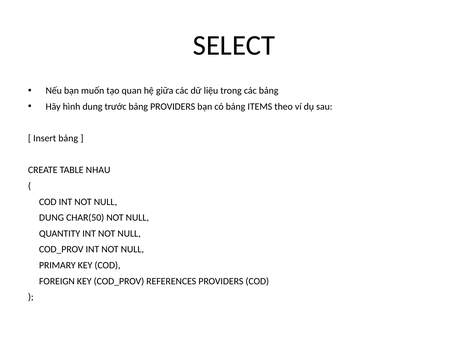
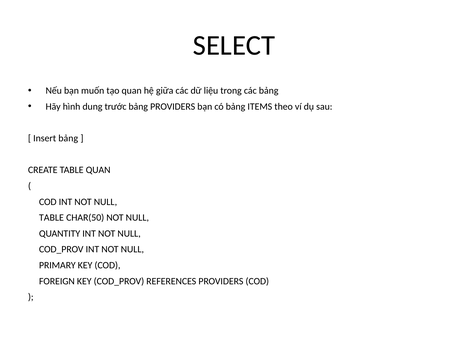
TABLE NHAU: NHAU -> QUAN
DUNG at (51, 218): DUNG -> TABLE
